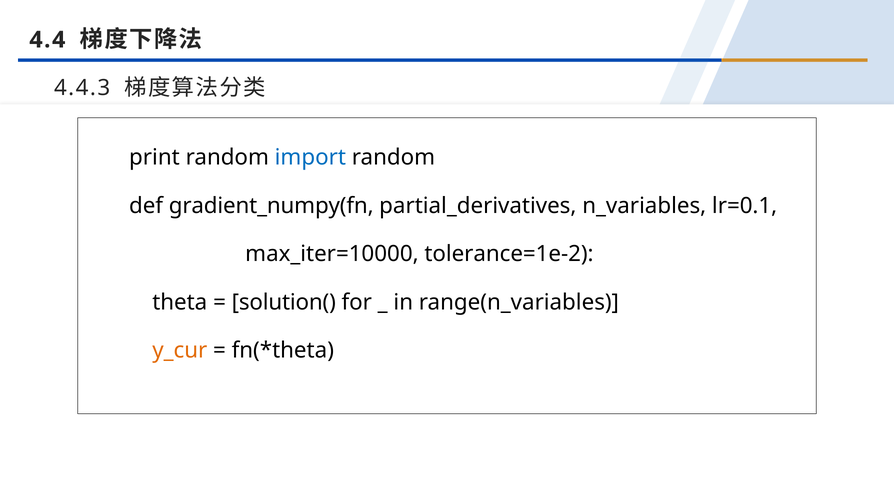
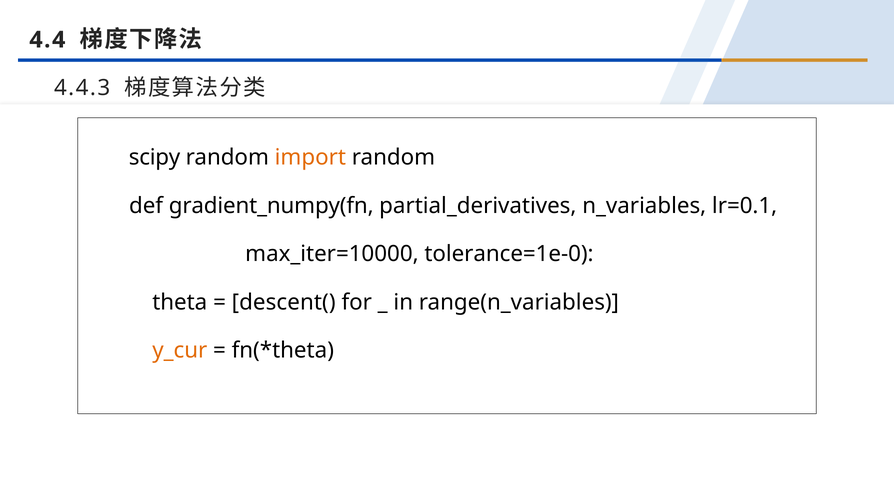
print: print -> scipy
import colour: blue -> orange
tolerance=1e-2: tolerance=1e-2 -> tolerance=1e-0
solution(: solution( -> descent(
